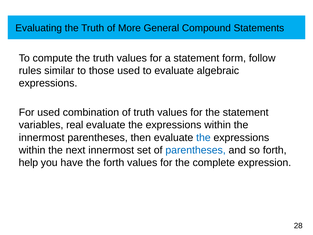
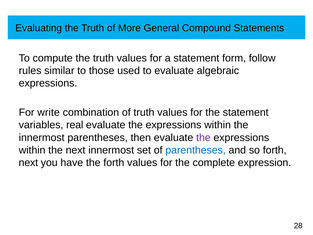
For used: used -> write
the at (203, 137) colour: blue -> purple
help at (28, 162): help -> next
